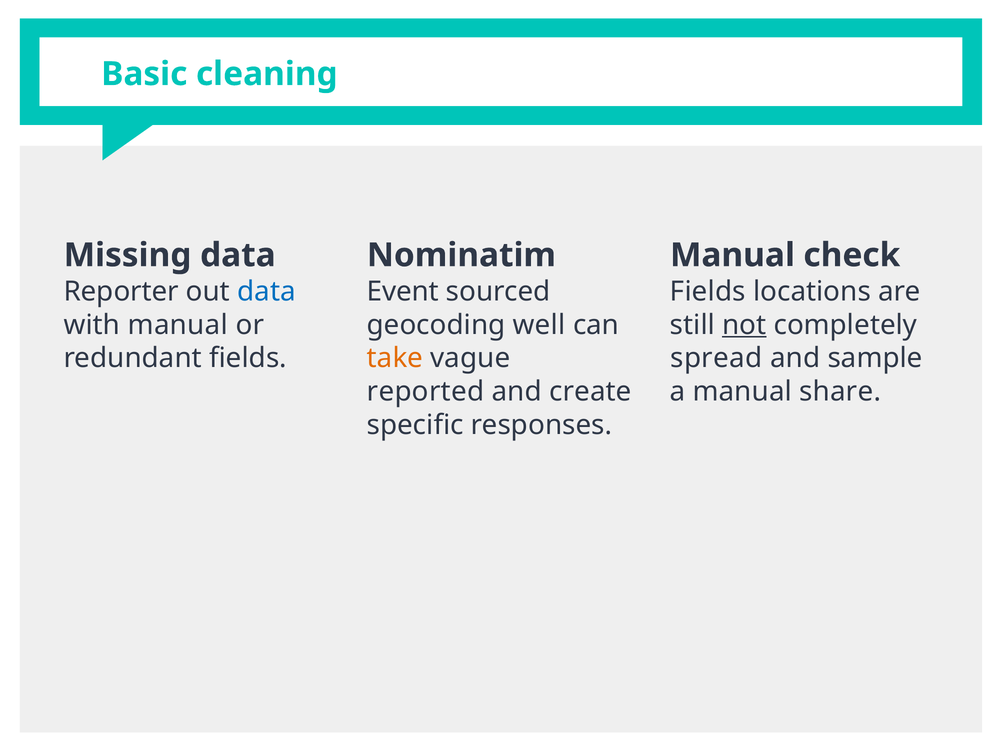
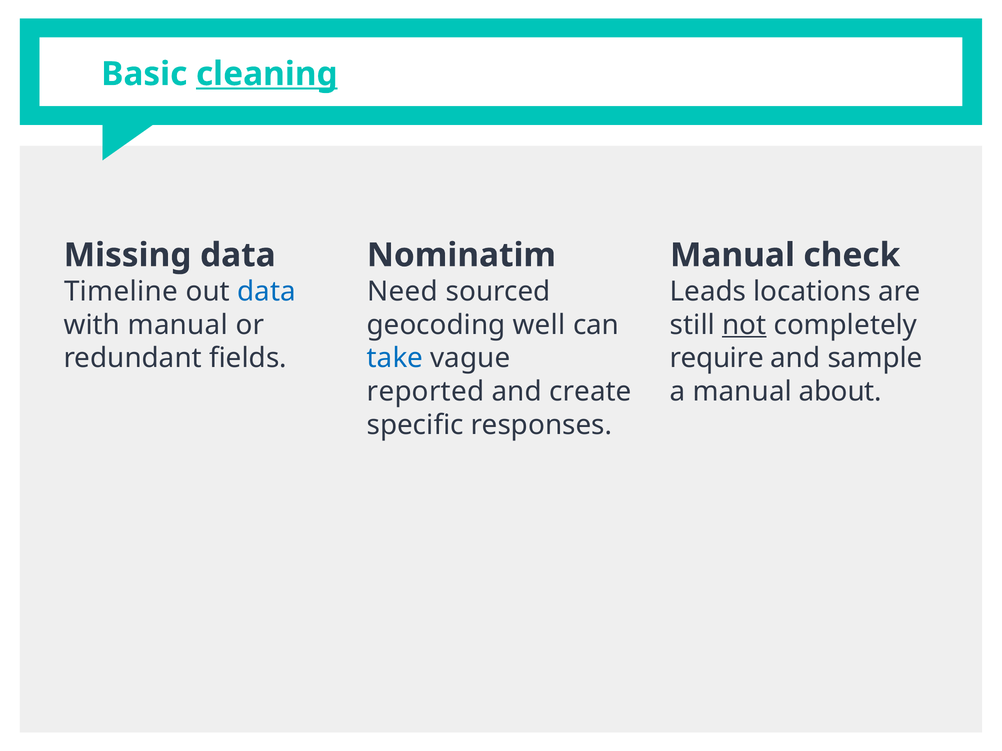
cleaning underline: none -> present
Reporter: Reporter -> Timeline
Event: Event -> Need
Fields at (708, 292): Fields -> Leads
take colour: orange -> blue
spread: spread -> require
share: share -> about
